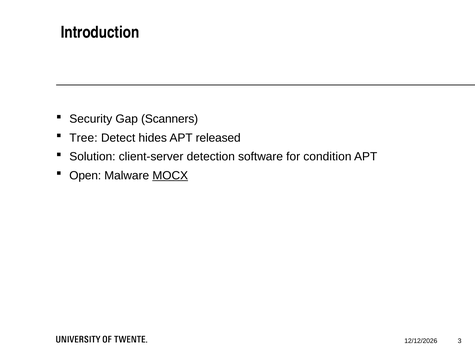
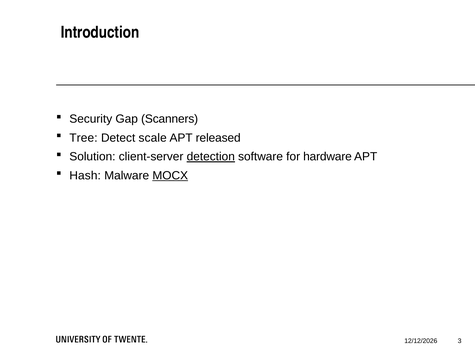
hides: hides -> scale
detection underline: none -> present
condition: condition -> hardware
Open: Open -> Hash
